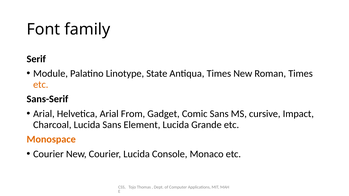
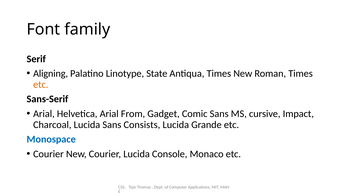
Module: Module -> Aligning
Element: Element -> Consists
Monospace colour: orange -> blue
